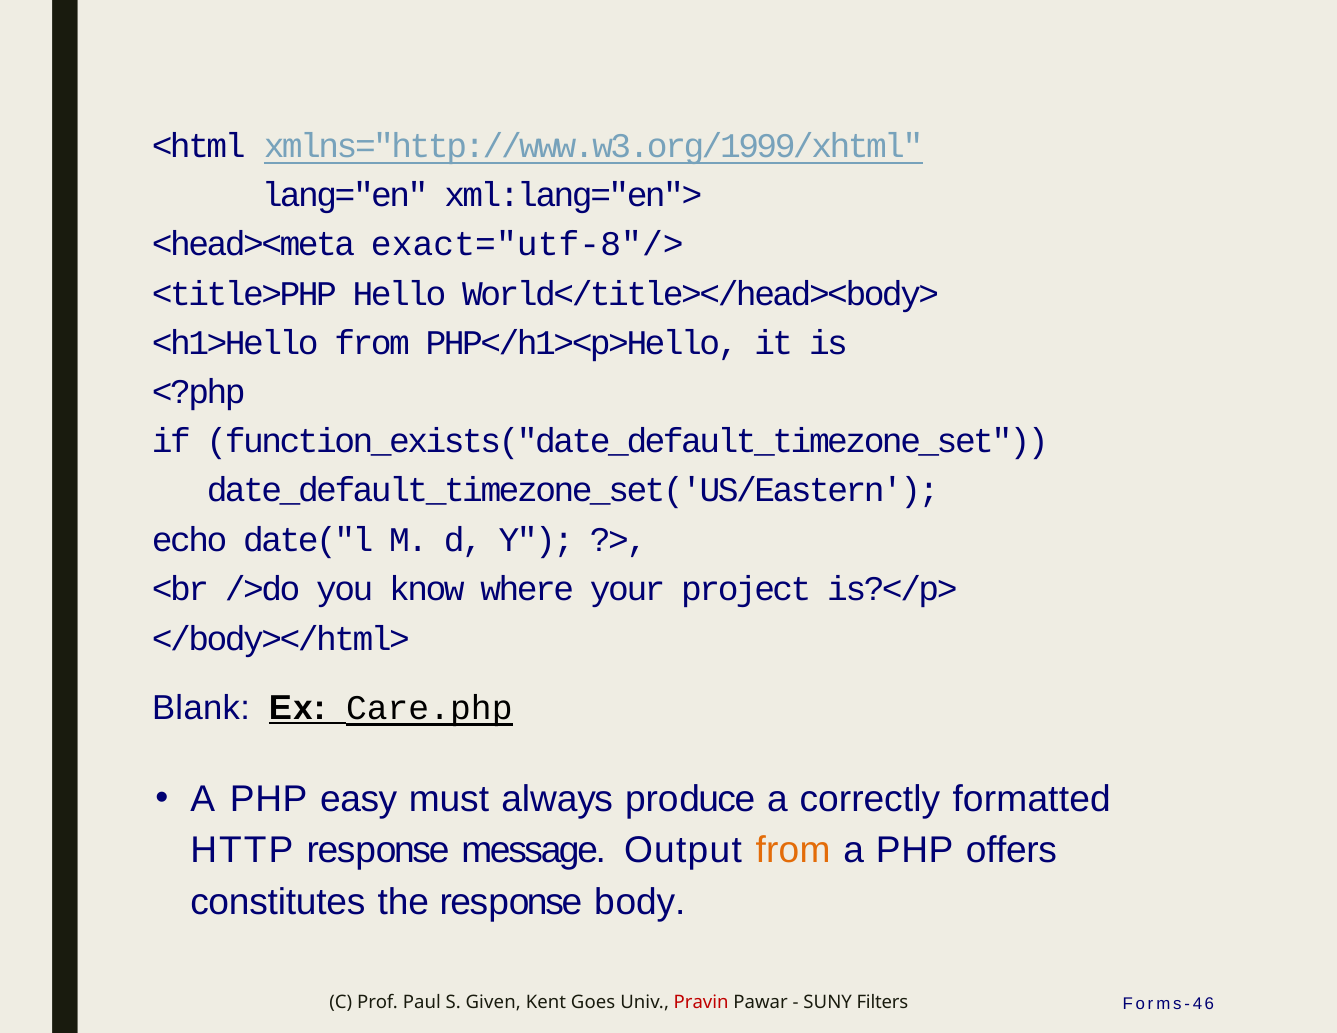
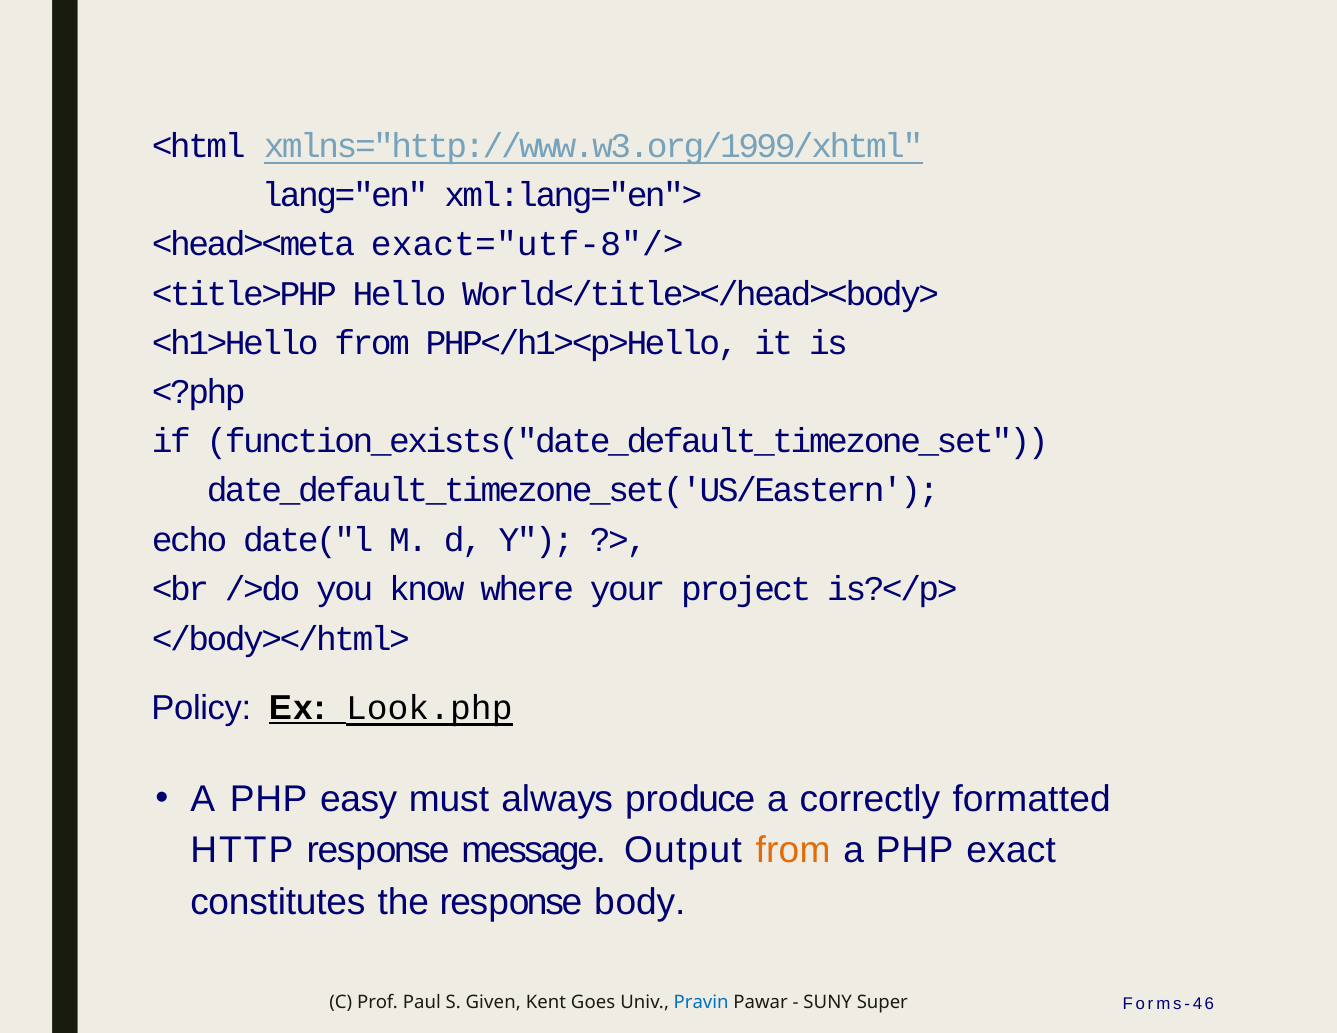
Blank: Blank -> Policy
Care.php: Care.php -> Look.php
offers: offers -> exact
Pravin colour: red -> blue
Filters: Filters -> Super
